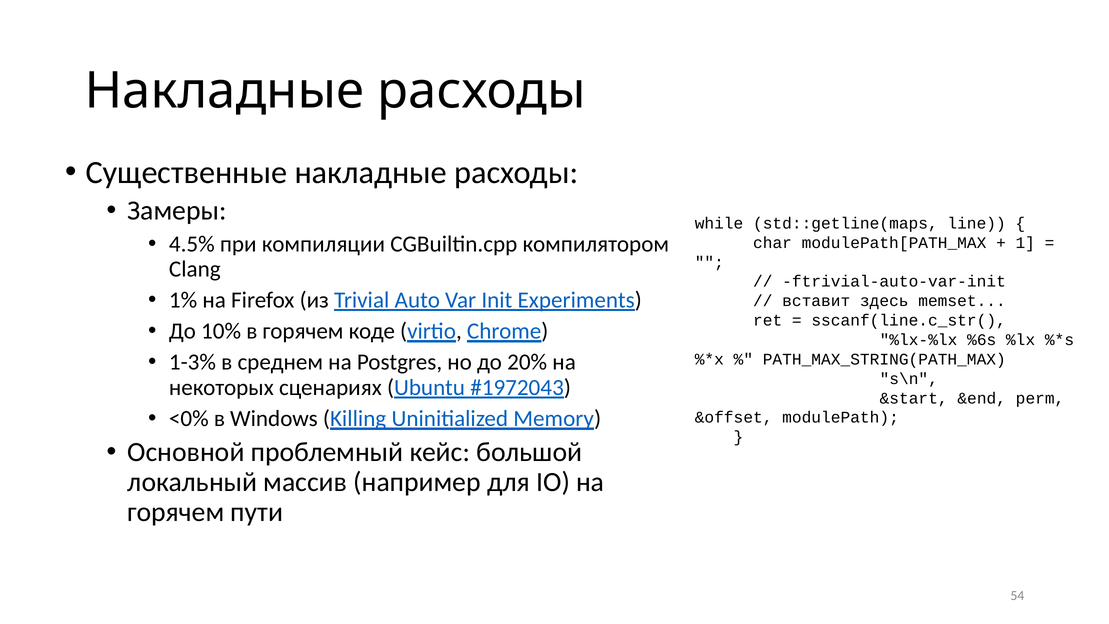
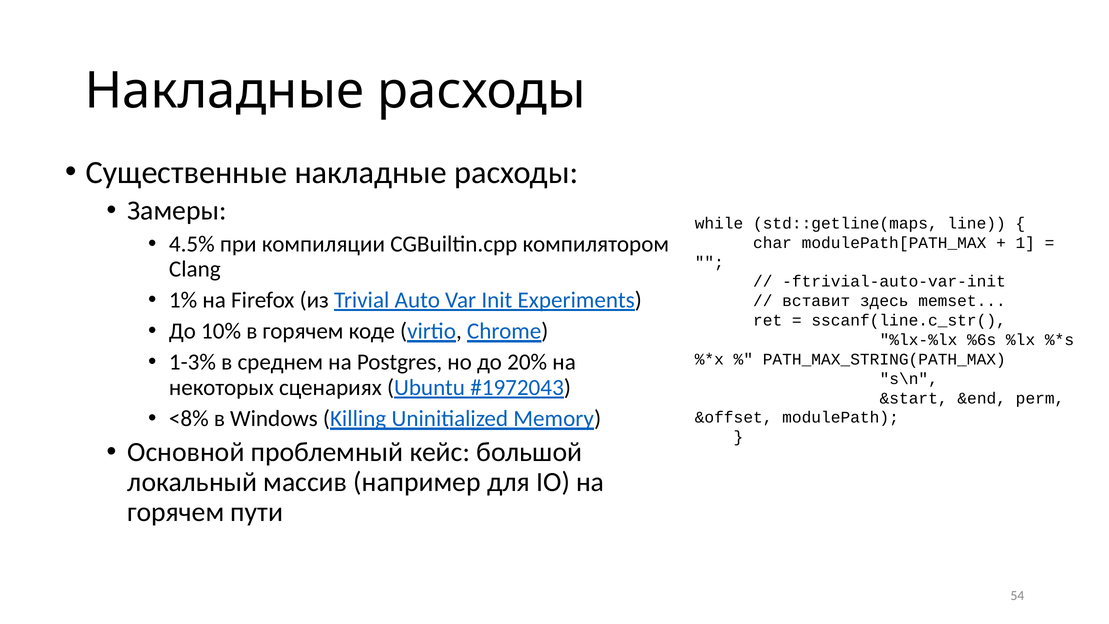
<0%: <0% -> <8%
